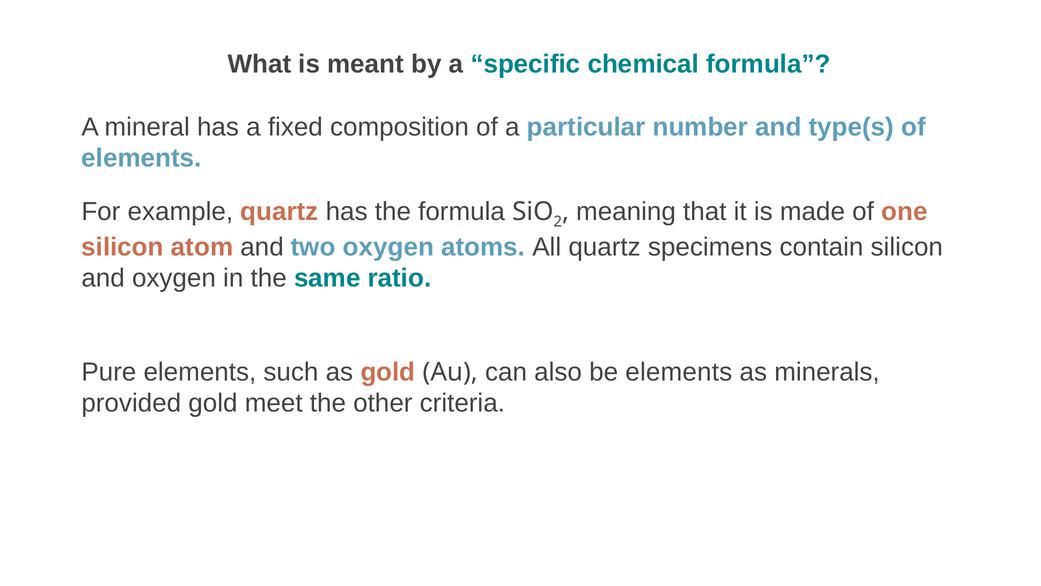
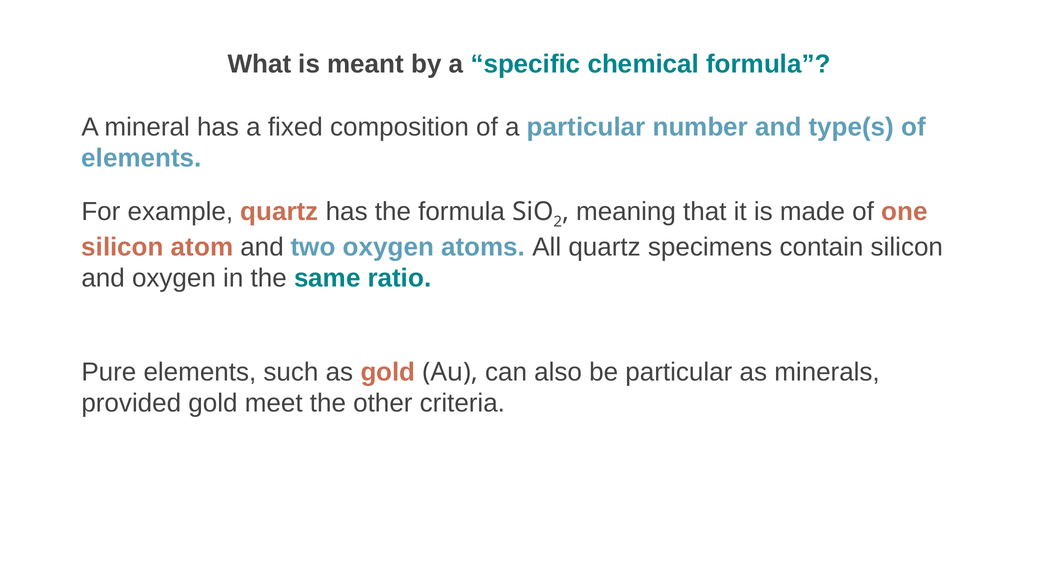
be elements: elements -> particular
